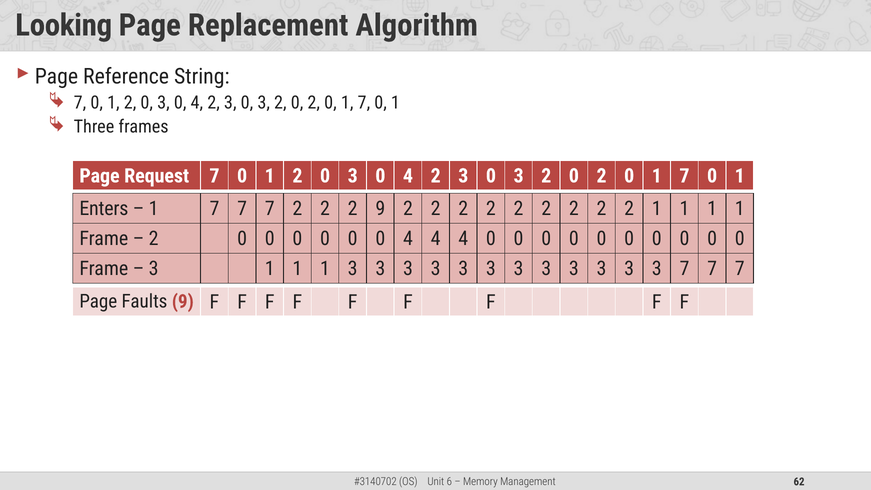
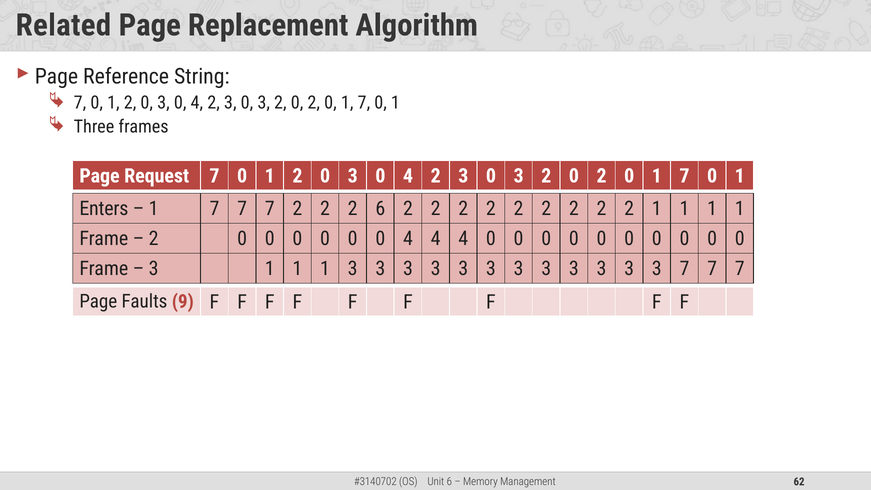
Looking: Looking -> Related
2 9: 9 -> 6
